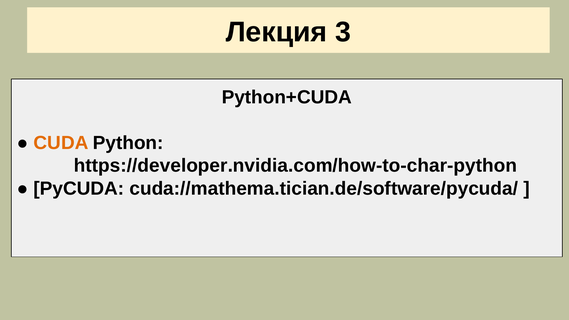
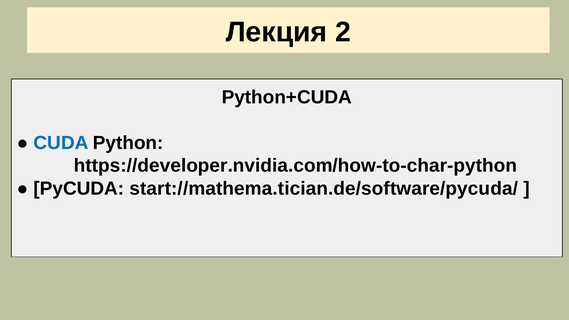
3: 3 -> 2
CUDA colour: orange -> blue
cuda://mathema.tician.de/software/pycuda/: cuda://mathema.tician.de/software/pycuda/ -> start://mathema.tician.de/software/pycuda/
